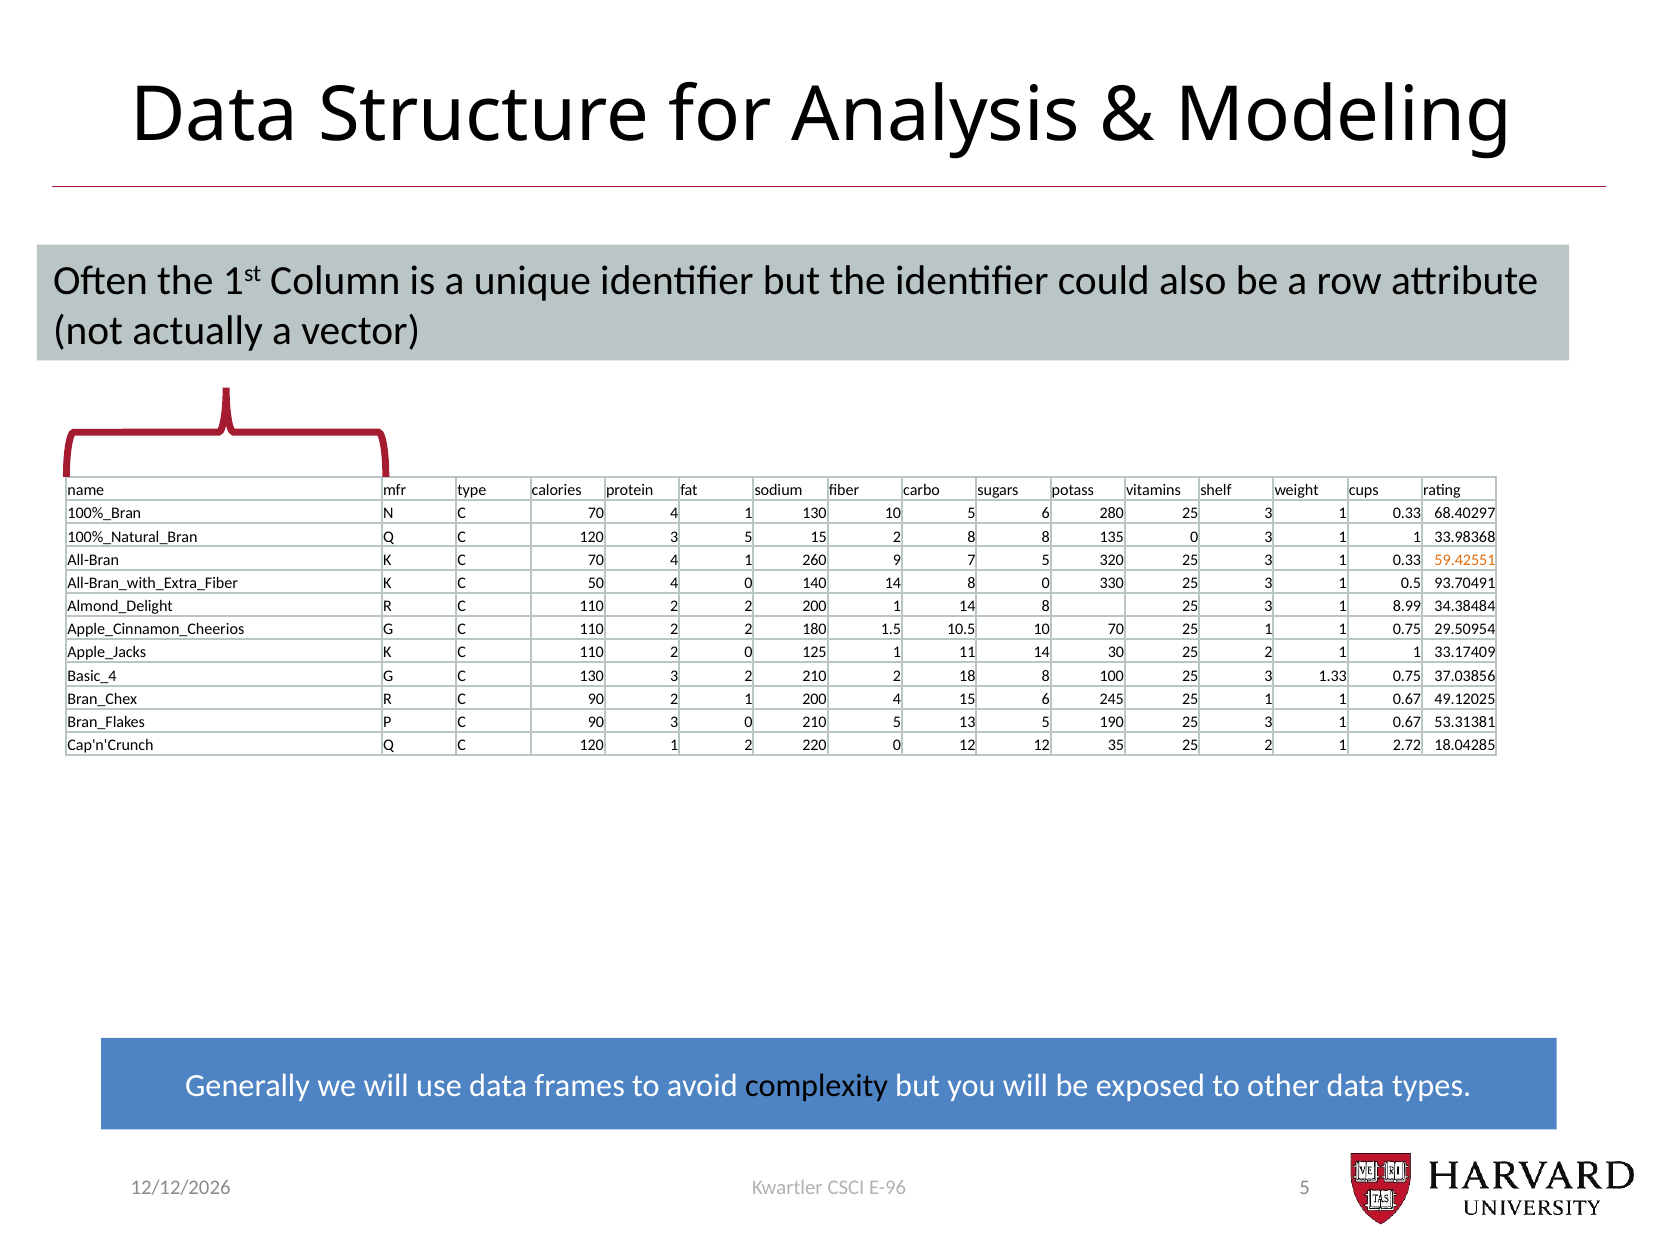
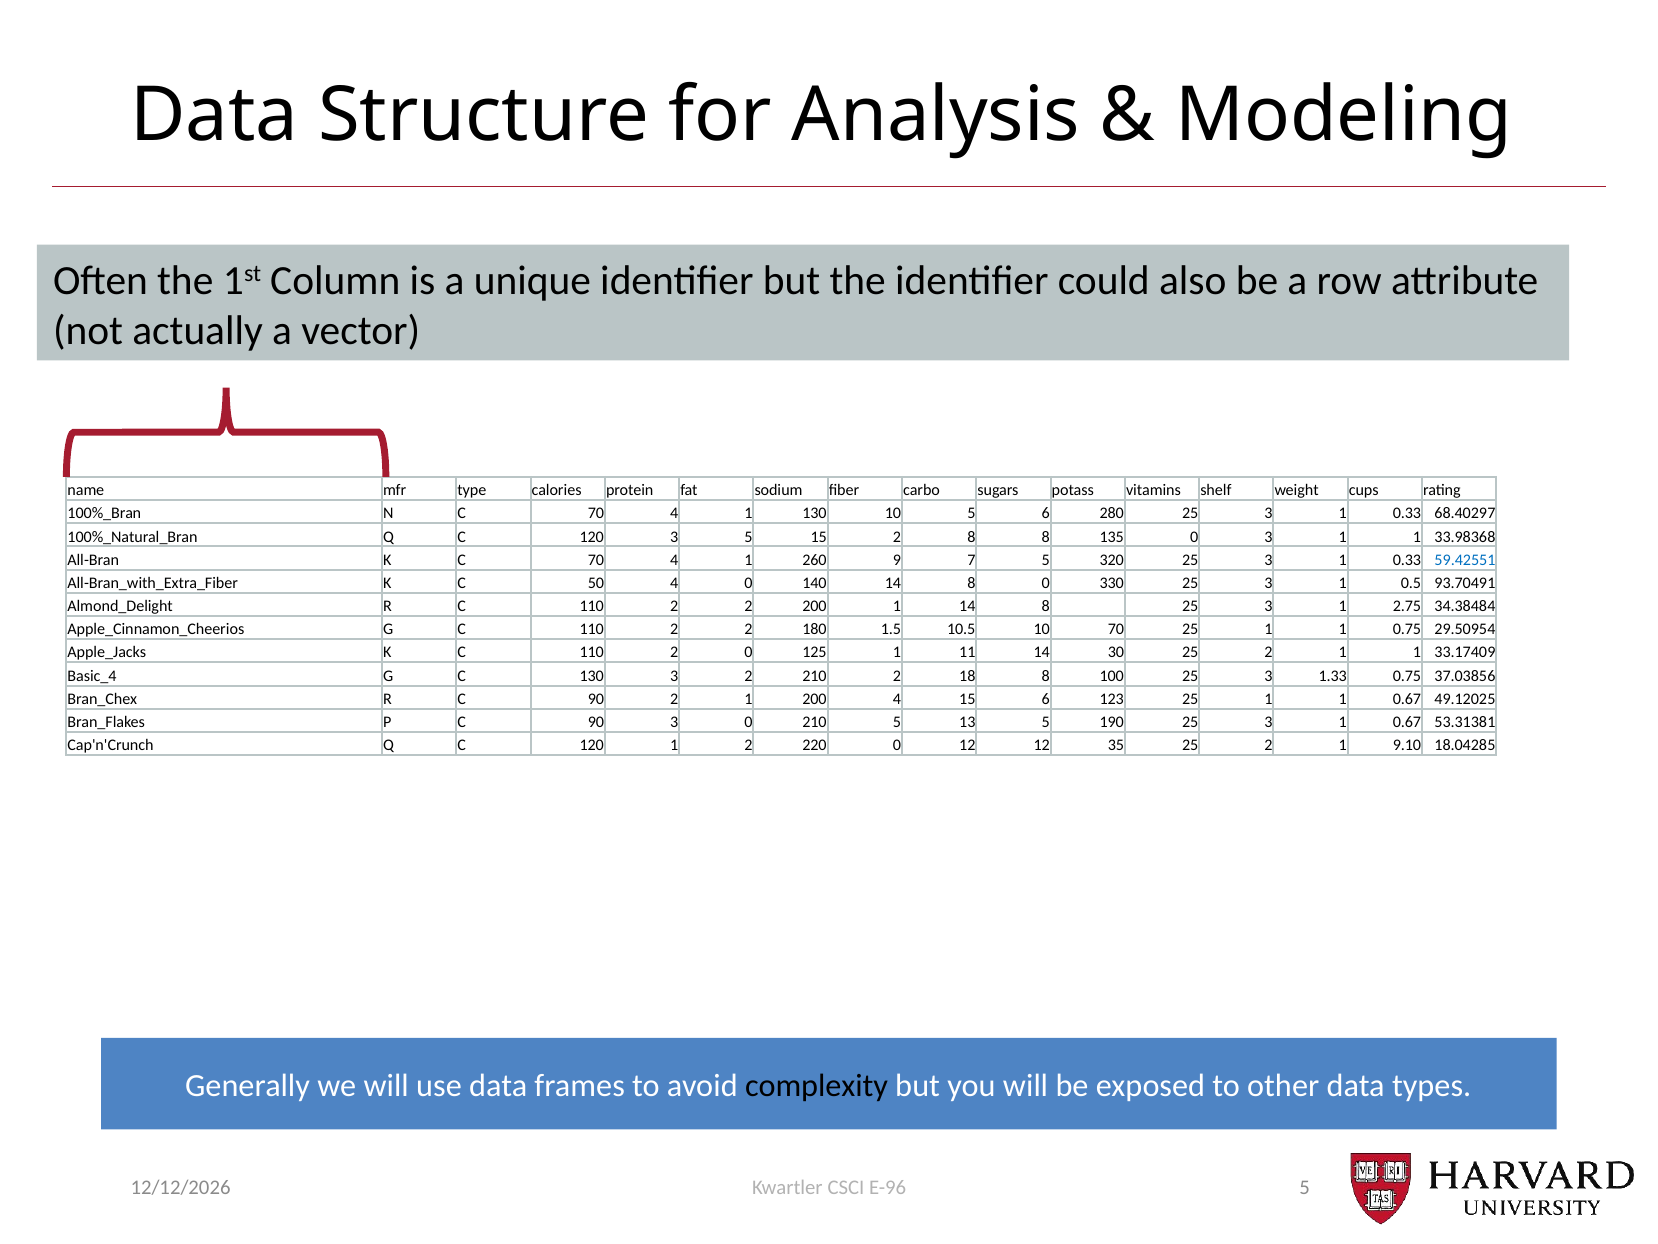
59.42551 colour: orange -> blue
8.99: 8.99 -> 2.75
245: 245 -> 123
2.72: 2.72 -> 9.10
